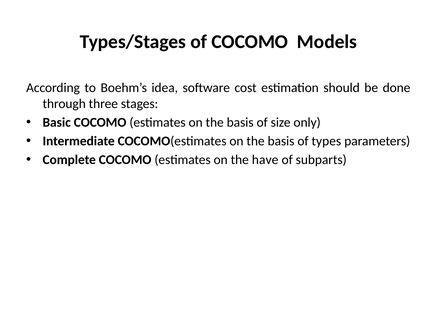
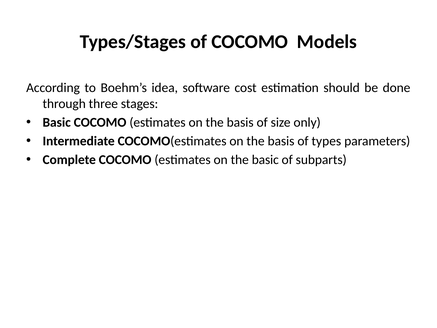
the have: have -> basic
